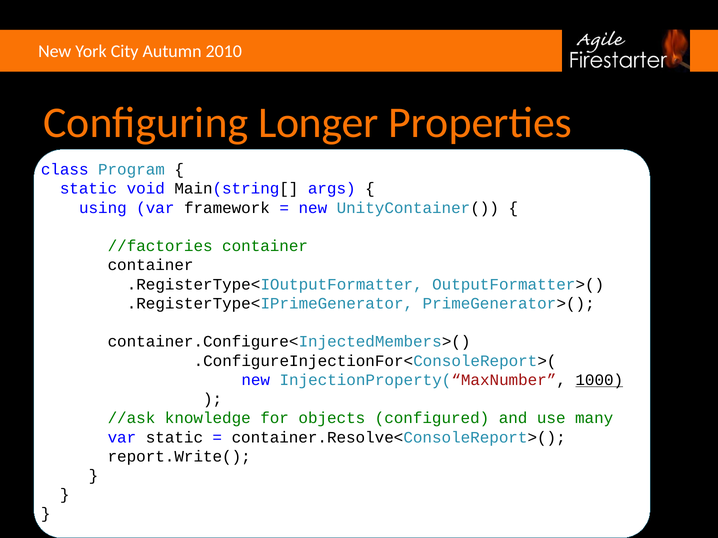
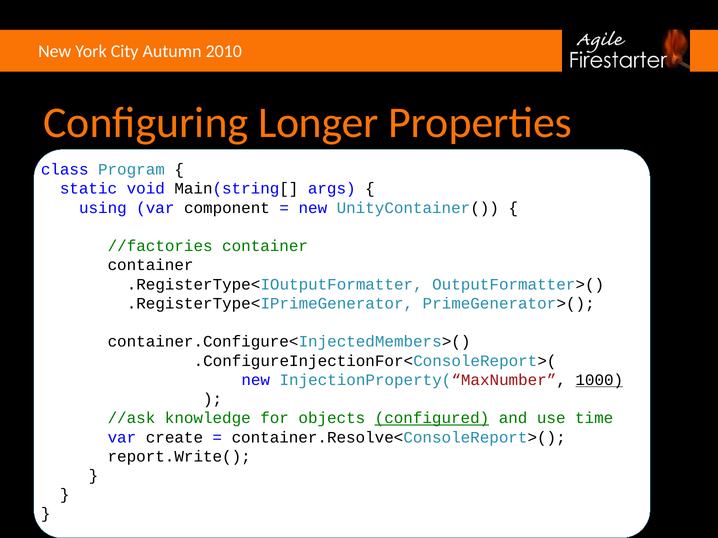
framework: framework -> component
configured underline: none -> present
many: many -> time
var static: static -> create
